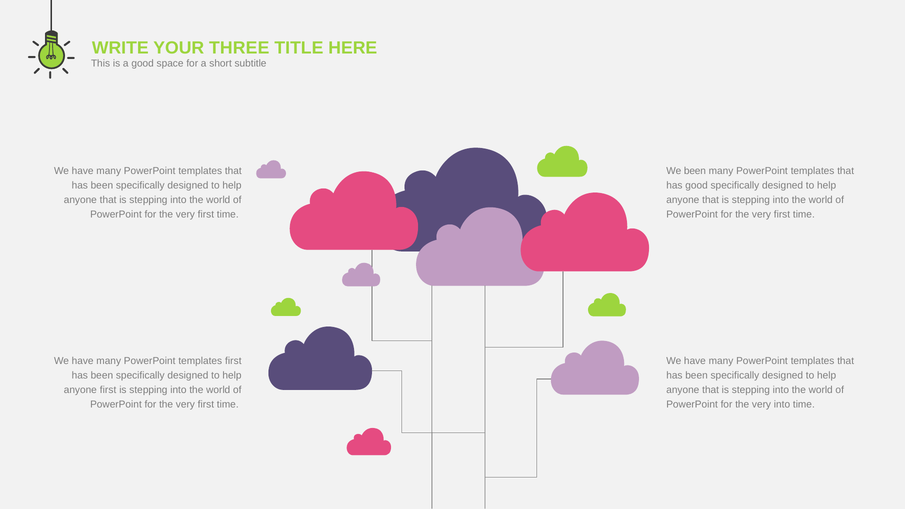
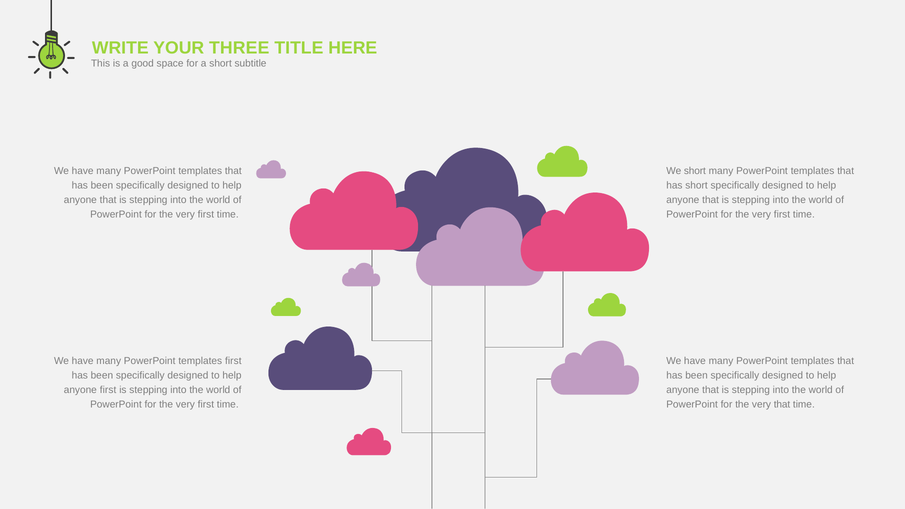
We been: been -> short
has good: good -> short
very into: into -> that
